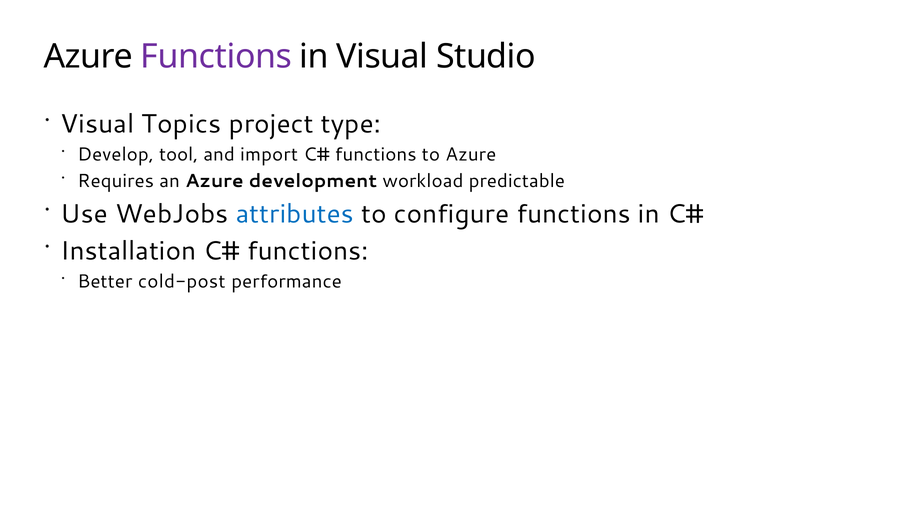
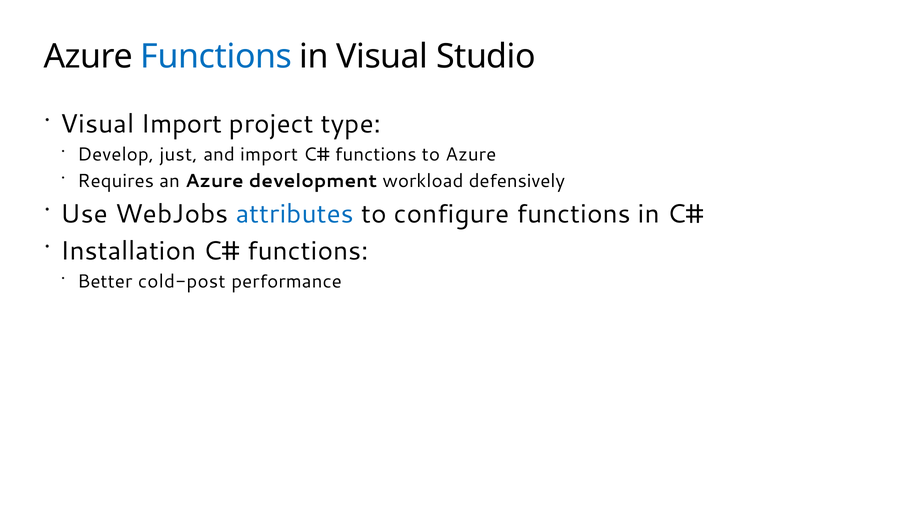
Functions at (216, 57) colour: purple -> blue
Visual Topics: Topics -> Import
tool: tool -> just
predictable: predictable -> defensively
